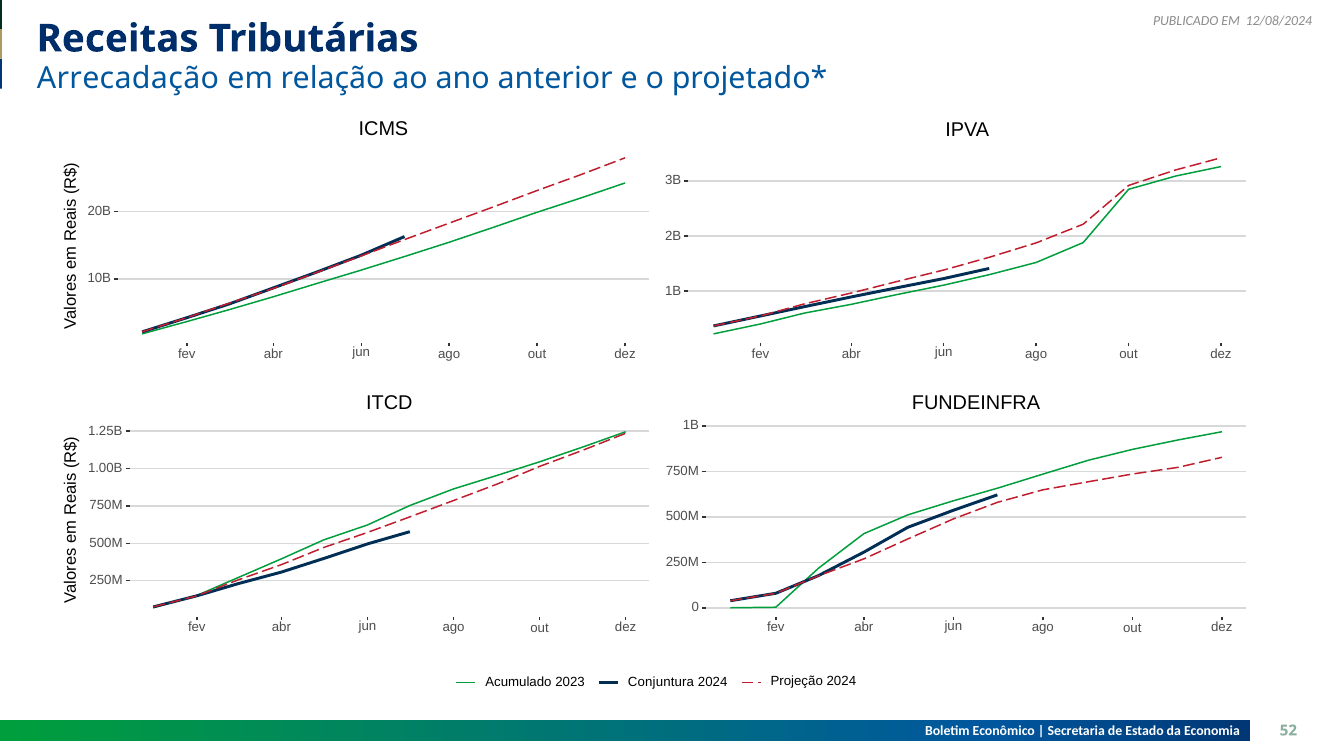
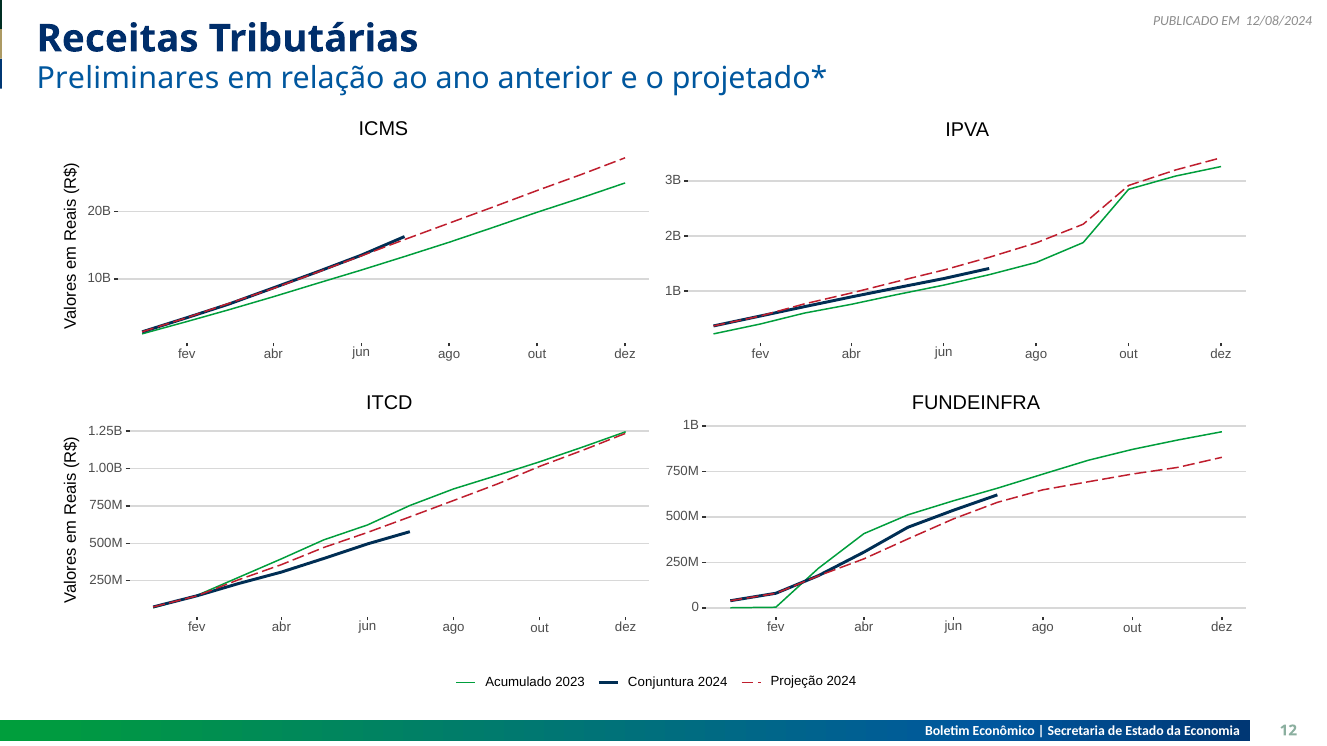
Arrecadação: Arrecadação -> Preliminares
52: 52 -> 12
